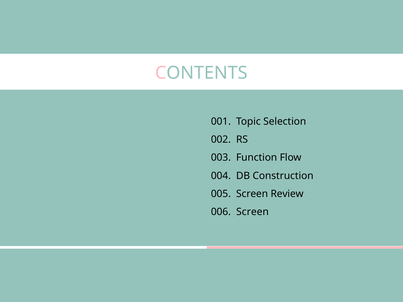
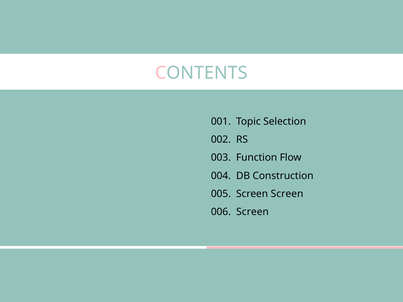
Screen Review: Review -> Screen
